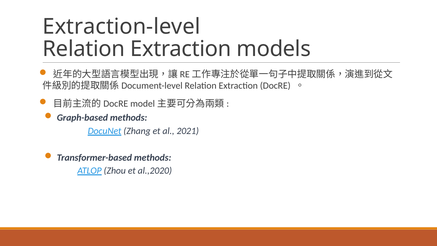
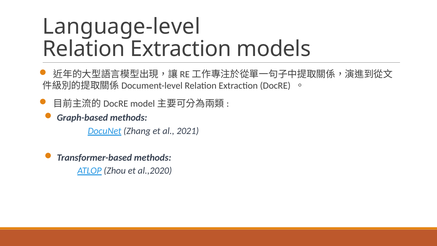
Extraction-level: Extraction-level -> Language-level
